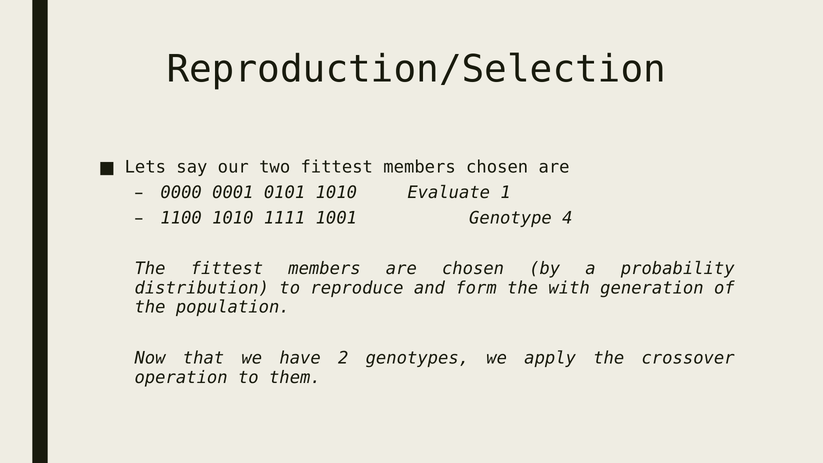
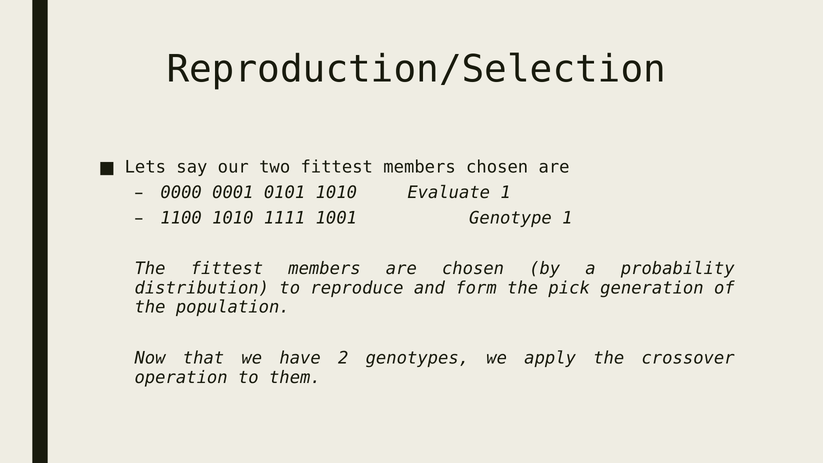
Genotype 4: 4 -> 1
with: with -> pick
